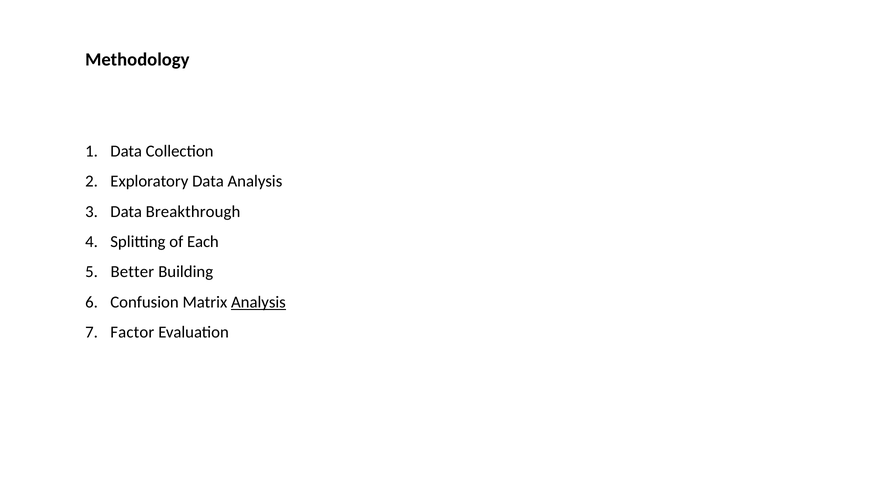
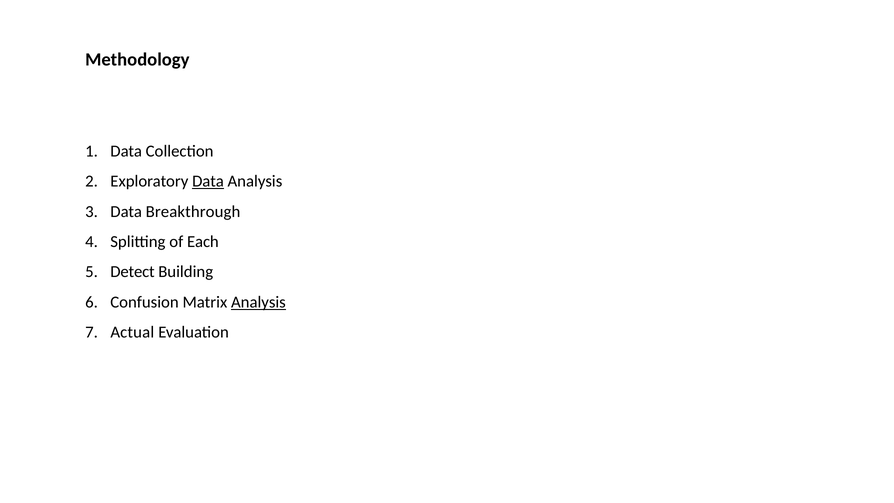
Data at (208, 181) underline: none -> present
Better: Better -> Detect
Factor: Factor -> Actual
